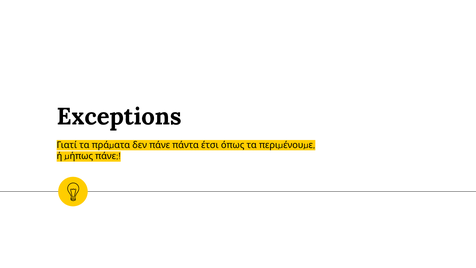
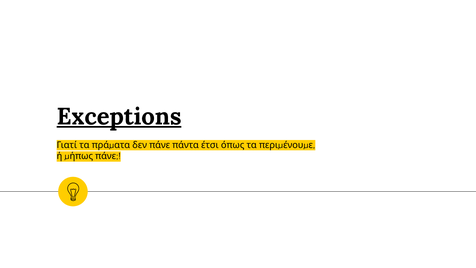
Exceptions underline: none -> present
